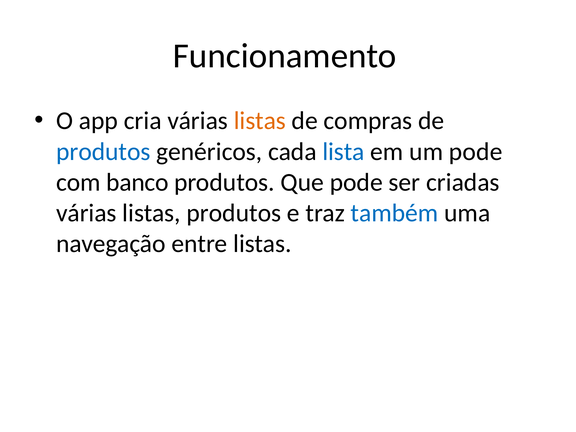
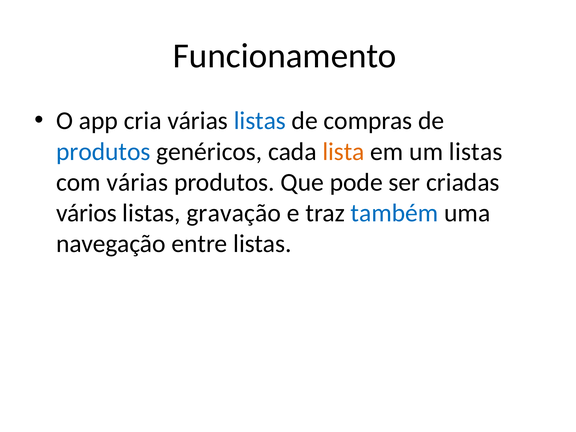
listas at (260, 121) colour: orange -> blue
lista colour: blue -> orange
um pode: pode -> listas
com banco: banco -> várias
várias at (86, 213): várias -> vários
listas produtos: produtos -> gravação
